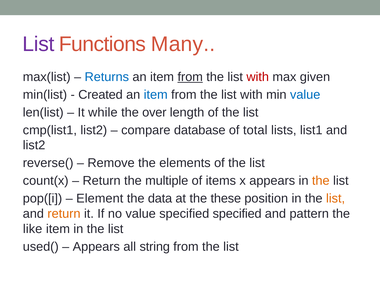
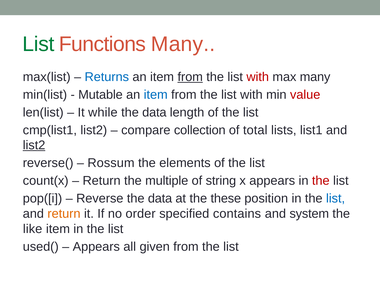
List at (38, 44) colour: purple -> green
max given: given -> many
Created: Created -> Mutable
value at (305, 95) colour: blue -> red
over at (154, 112): over -> data
database: database -> collection
list2 at (34, 145) underline: none -> present
Remove: Remove -> Rossum
items: items -> string
the at (321, 181) colour: orange -> red
Element: Element -> Reverse
list at (336, 198) colour: orange -> blue
no value: value -> order
specified specified: specified -> contains
pattern: pattern -> system
string: string -> given
